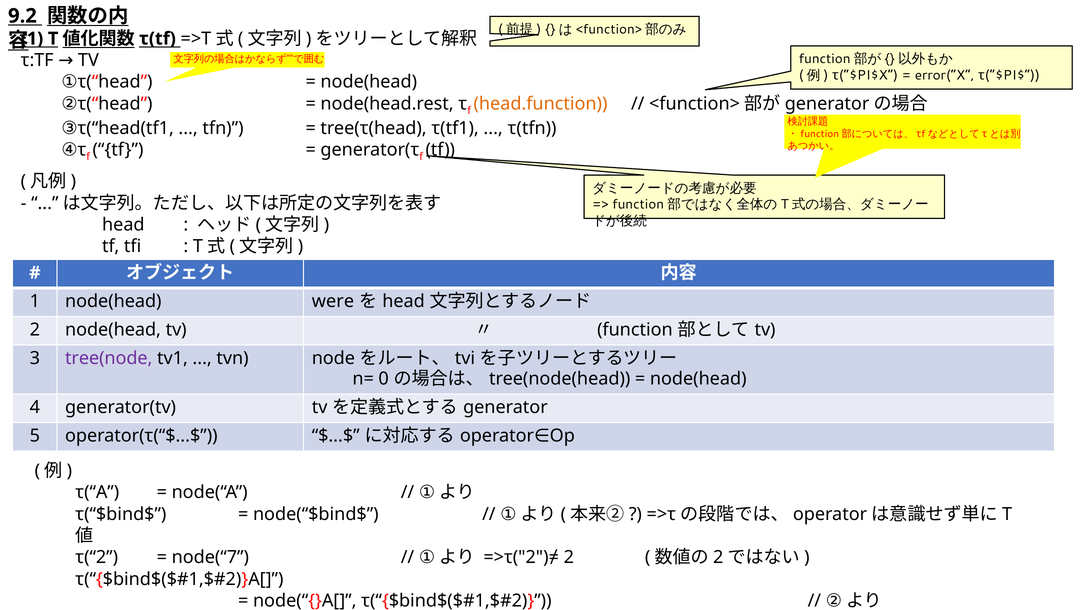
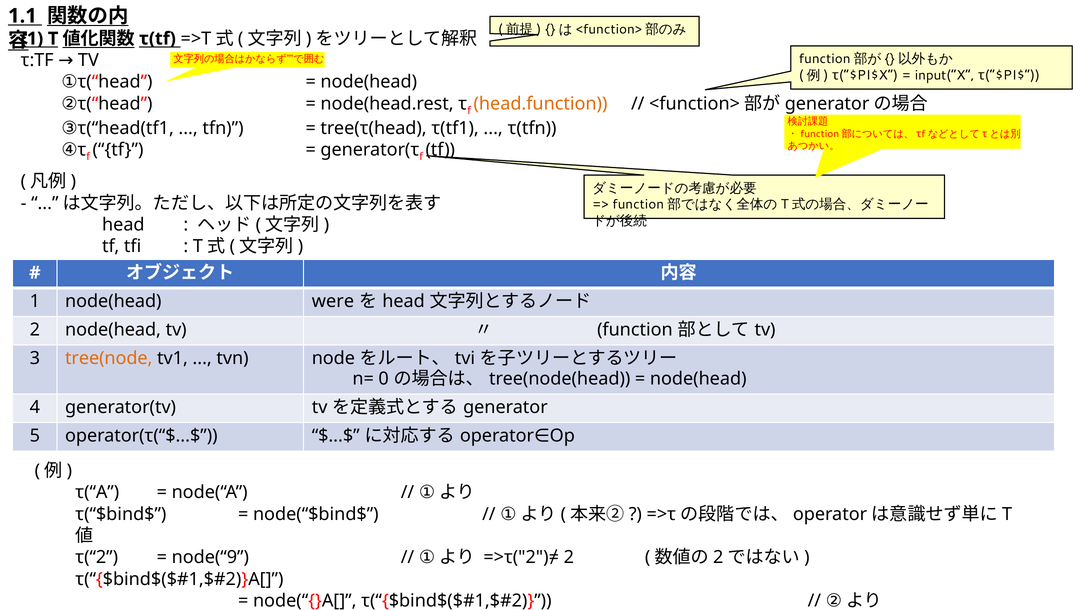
9.2: 9.2 -> 1.1
error(“X: error(“X -> input(“X
tree(node colour: purple -> orange
node(“7: node(“7 -> node(“9
